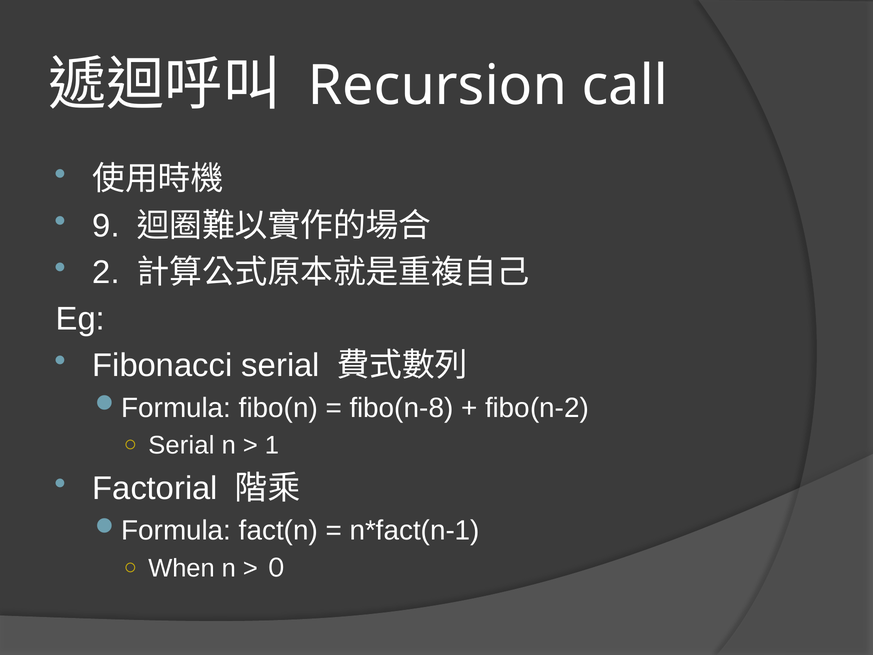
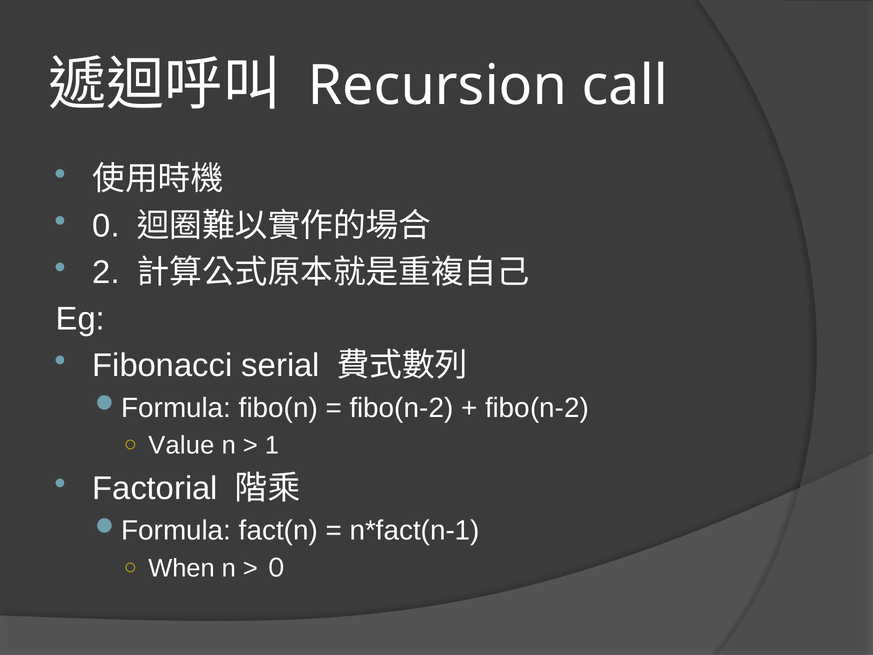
9: 9 -> 0
fibo(n-8 at (401, 408): fibo(n-8 -> fibo(n-2
Serial at (181, 445): Serial -> Value
